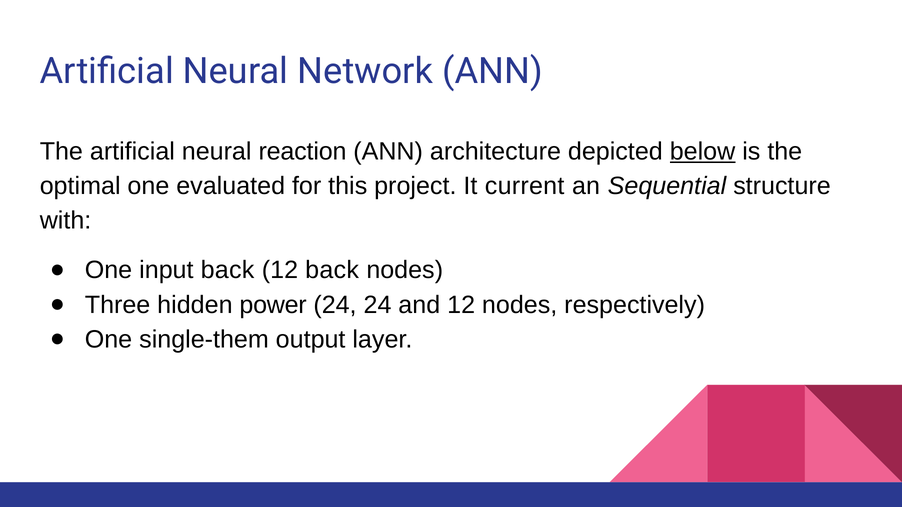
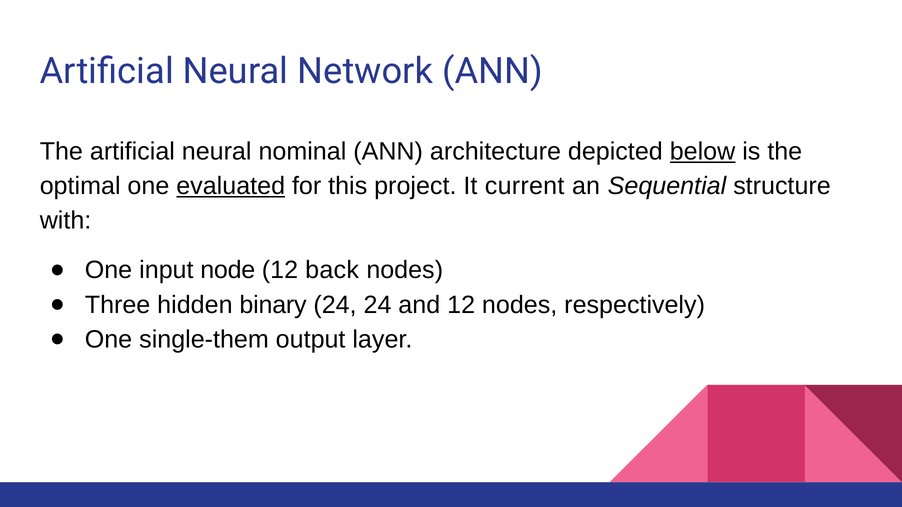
reaction: reaction -> nominal
evaluated underline: none -> present
input back: back -> node
power: power -> binary
